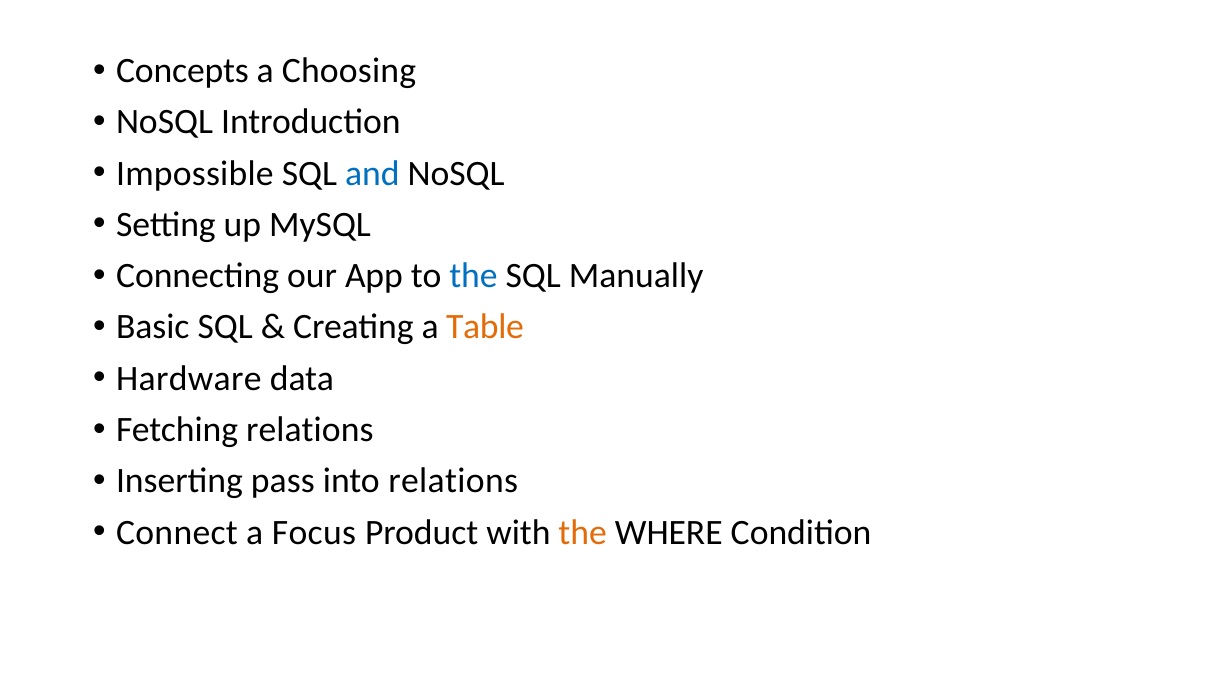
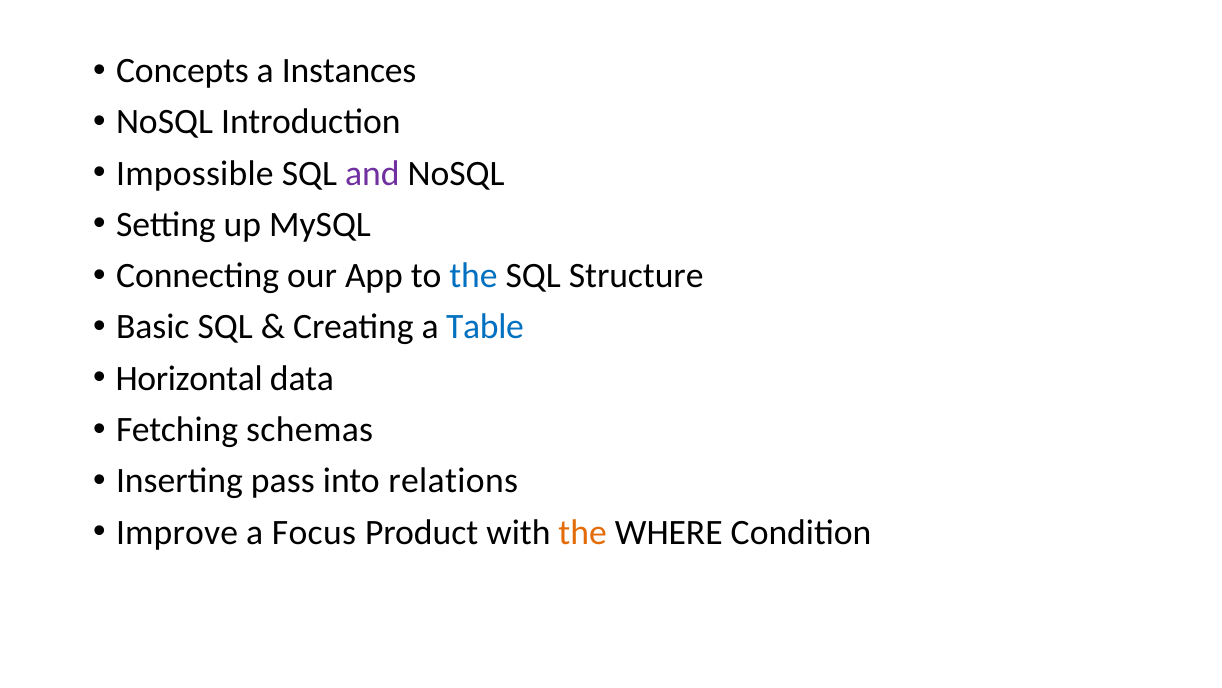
Choosing: Choosing -> Instances
and colour: blue -> purple
Manually: Manually -> Structure
Table colour: orange -> blue
Hardware: Hardware -> Horizontal
Fetching relations: relations -> schemas
Connect: Connect -> Improve
